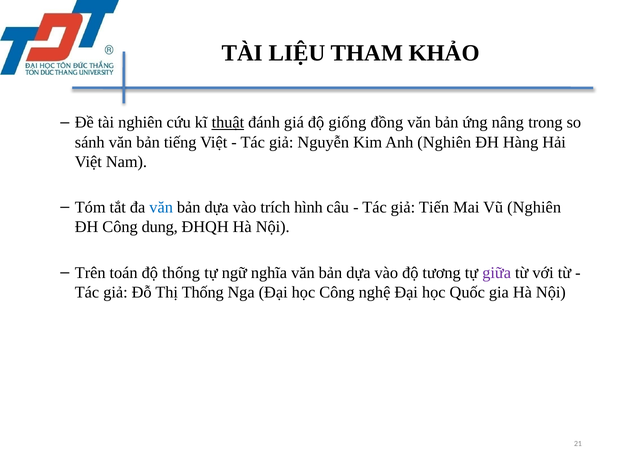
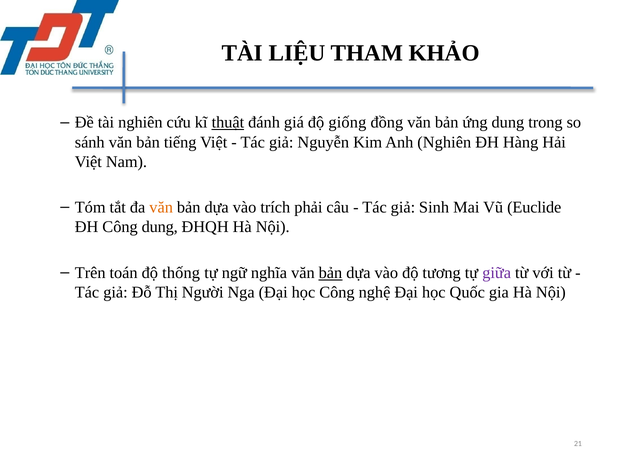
ứng nâng: nâng -> dung
văn at (161, 207) colour: blue -> orange
hình: hình -> phải
Tiến: Tiến -> Sinh
Vũ Nghiên: Nghiên -> Euclide
bản at (330, 272) underline: none -> present
Thị Thống: Thống -> Người
